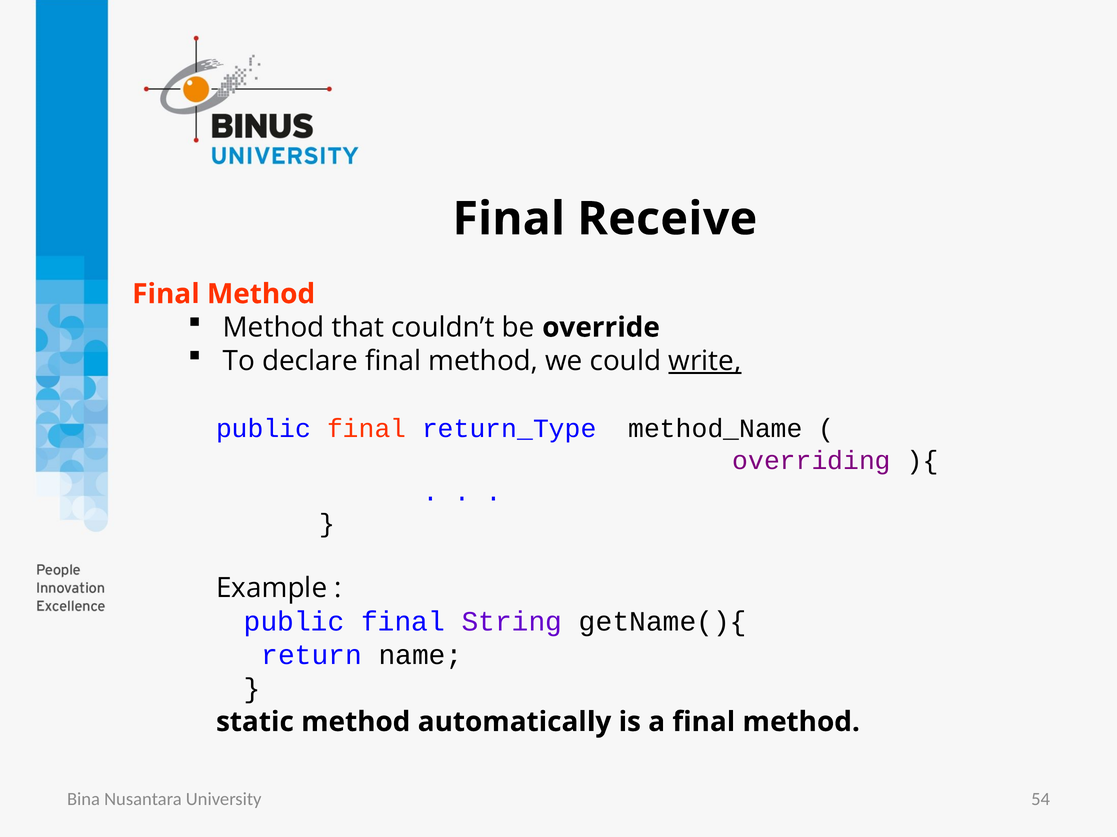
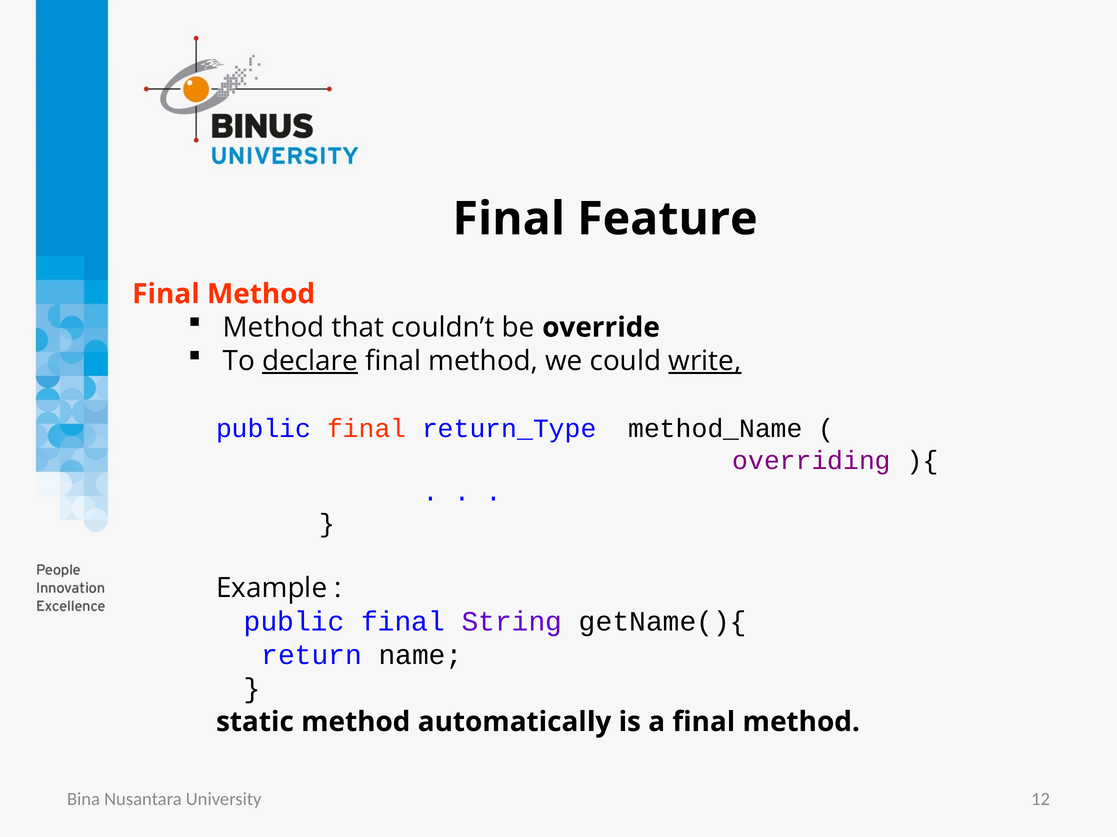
Receive: Receive -> Feature
declare underline: none -> present
54: 54 -> 12
